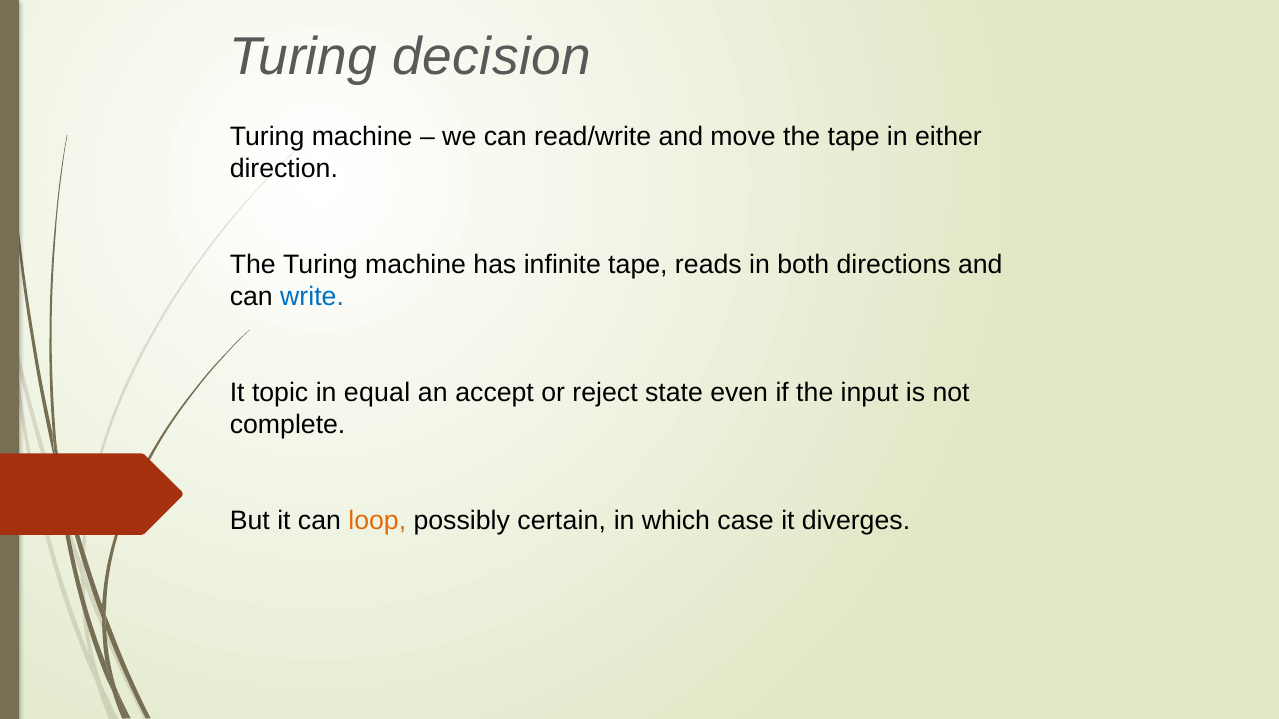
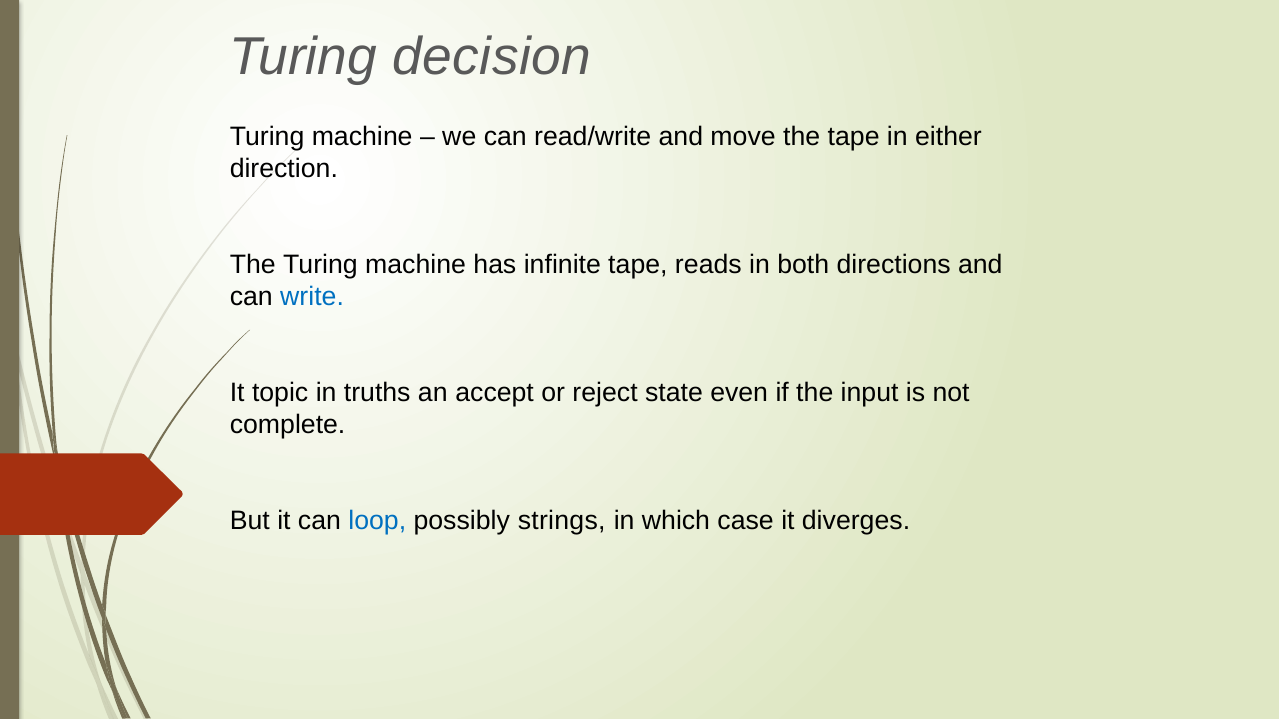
equal: equal -> truths
loop colour: orange -> blue
certain: certain -> strings
